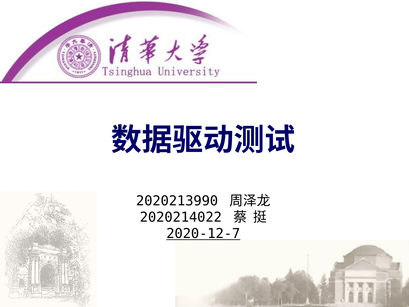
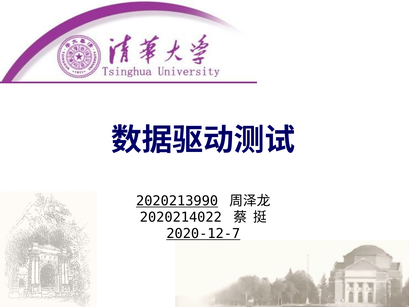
2020213990 underline: none -> present
